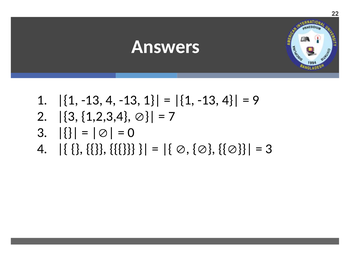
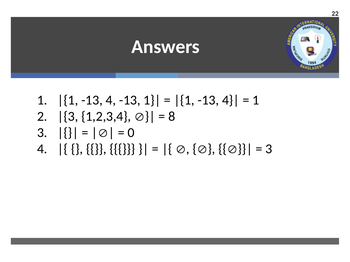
9 at (256, 100): 9 -> 1
7: 7 -> 8
